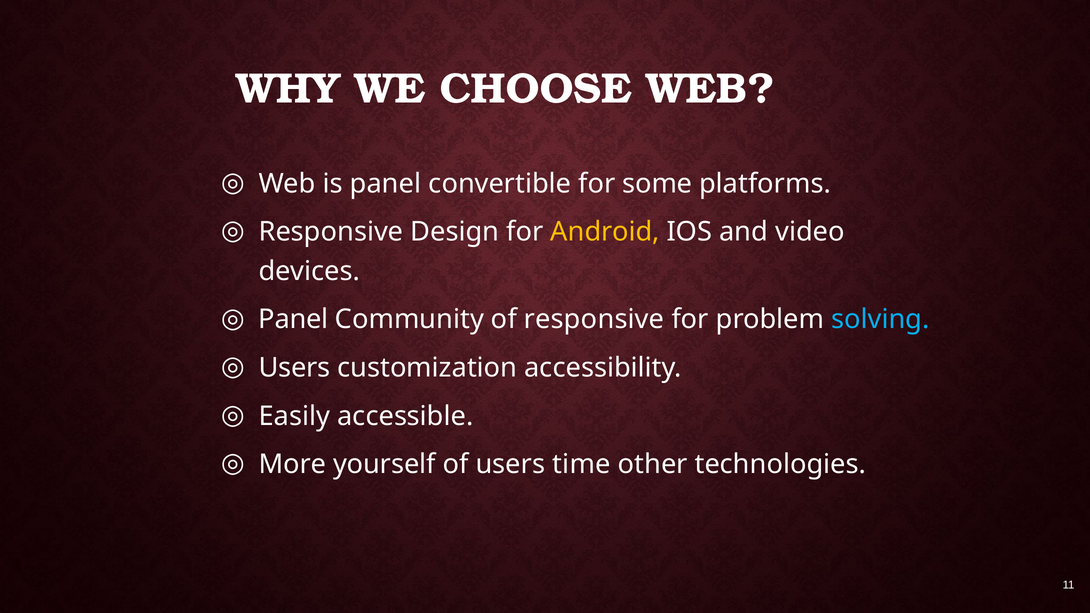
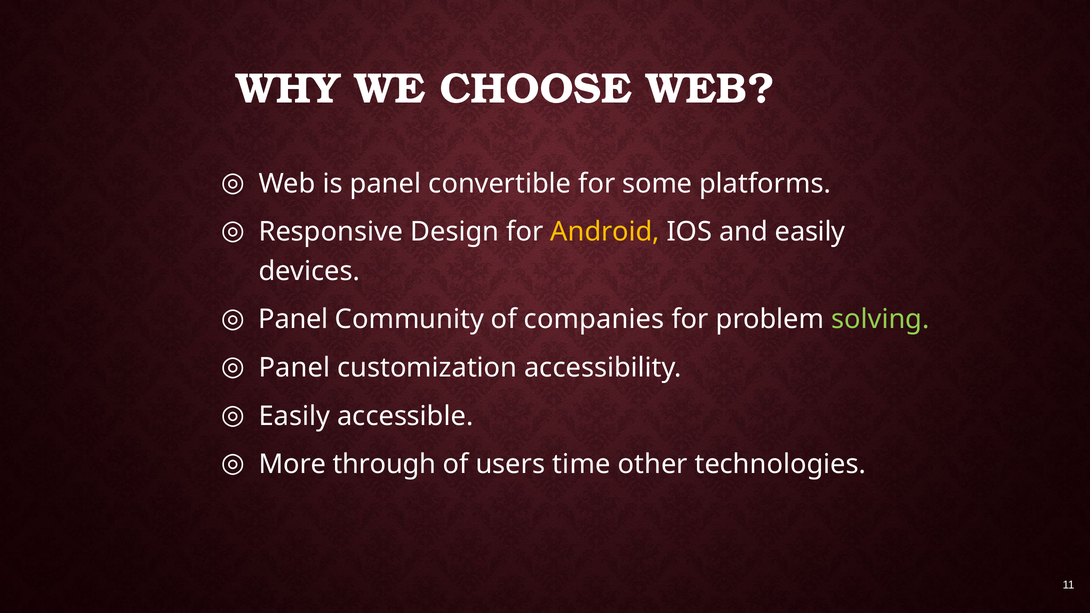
and video: video -> easily
of responsive: responsive -> companies
solving colour: light blue -> light green
Users at (295, 368): Users -> Panel
yourself: yourself -> through
